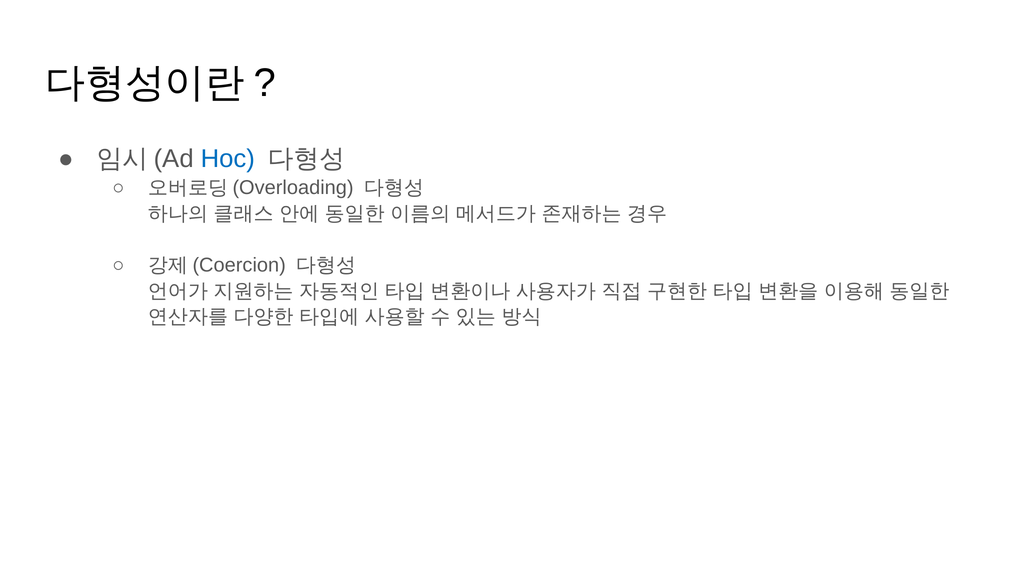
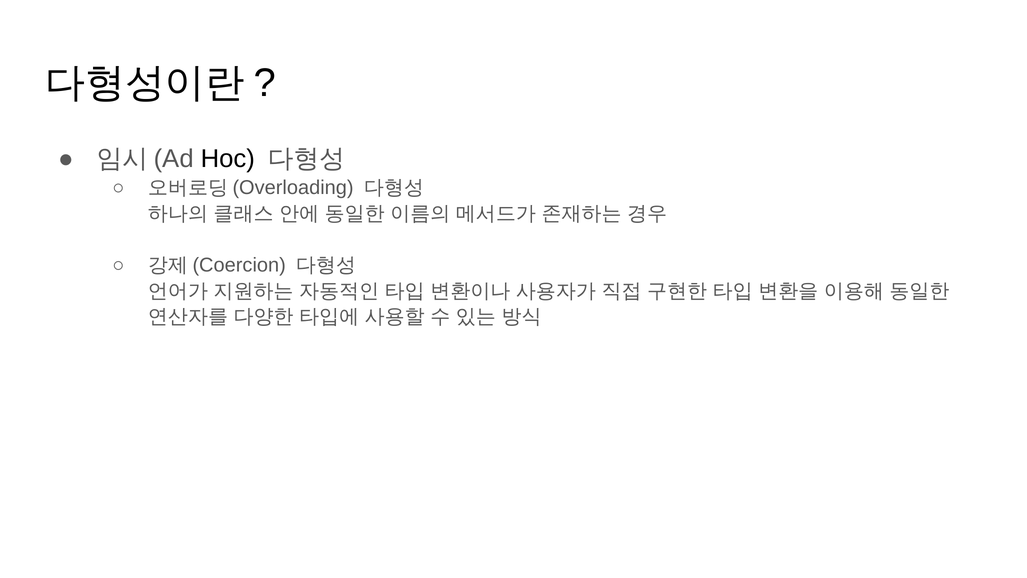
Hoc colour: blue -> black
